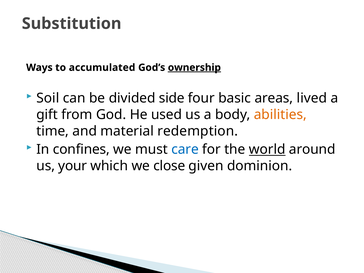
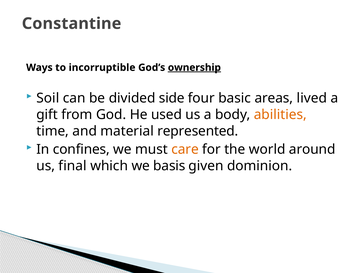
Substitution: Substitution -> Constantine
accumulated: accumulated -> incorruptible
redemption: redemption -> represented
care colour: blue -> orange
world underline: present -> none
your: your -> final
close: close -> basis
